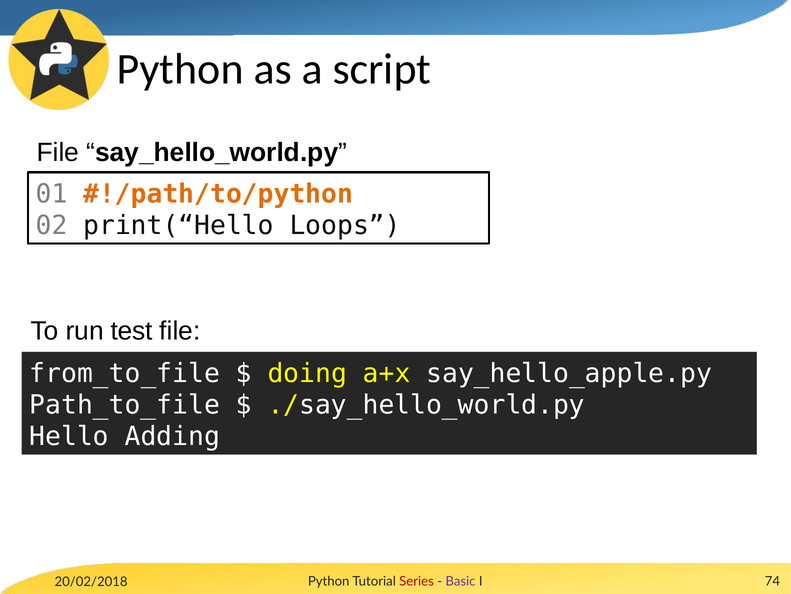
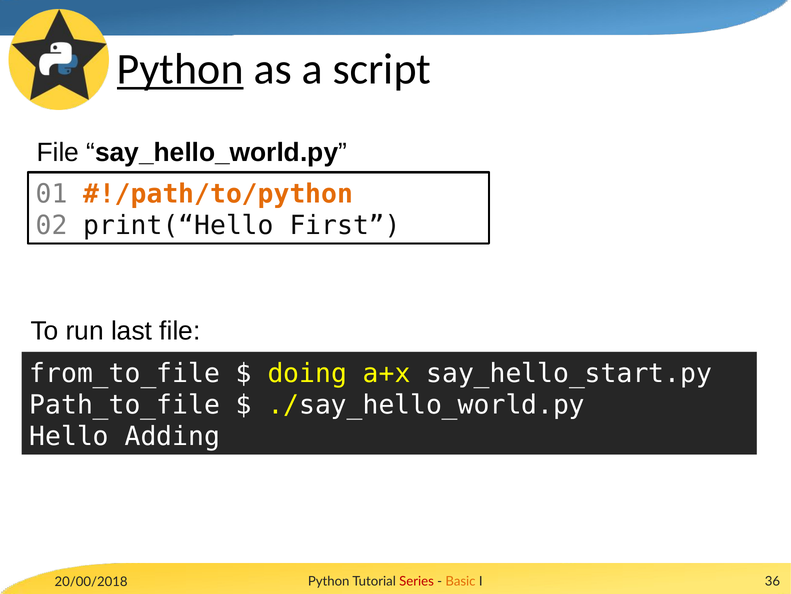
Python at (180, 69) underline: none -> present
Loops: Loops -> First
test: test -> last
say_hello_apple.py: say_hello_apple.py -> say_hello_start.py
20/02/2018: 20/02/2018 -> 20/00/2018
Basic colour: purple -> orange
74: 74 -> 36
